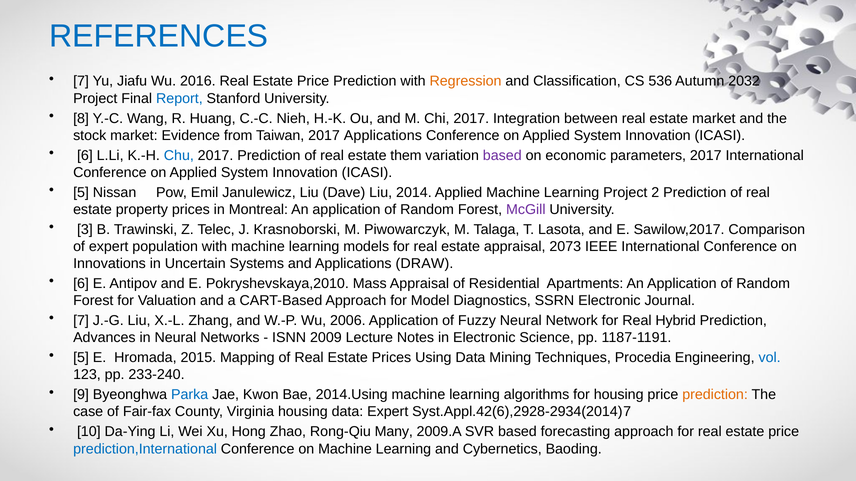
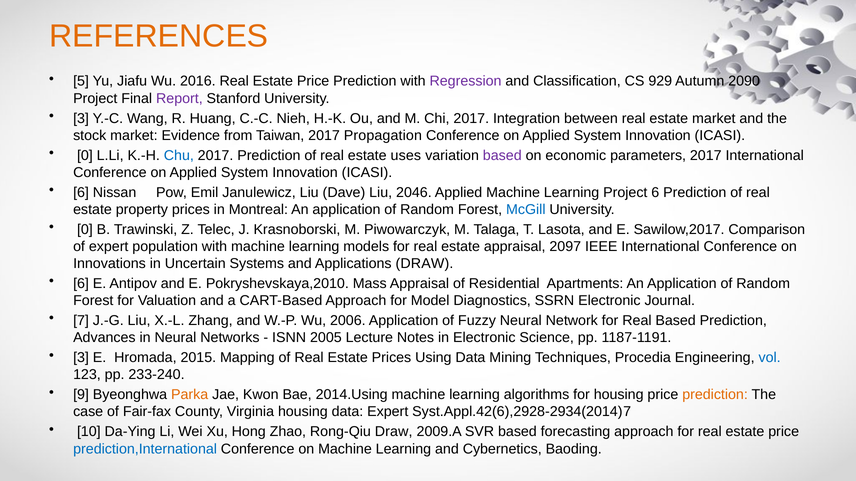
REFERENCES colour: blue -> orange
7 at (81, 81): 7 -> 5
Regression colour: orange -> purple
536: 536 -> 929
2032: 2032 -> 2090
Report colour: blue -> purple
8 at (81, 118): 8 -> 3
2017 Applications: Applications -> Propagation
6 at (85, 156): 6 -> 0
them: them -> uses
5 at (81, 193): 5 -> 6
2014: 2014 -> 2046
Project 2: 2 -> 6
McGill colour: purple -> blue
3 at (85, 230): 3 -> 0
2073: 2073 -> 2097
Real Hybrid: Hybrid -> Based
2009: 2009 -> 2005
5 at (81, 358): 5 -> 3
Parka colour: blue -> orange
Rong-Qiu Many: Many -> Draw
